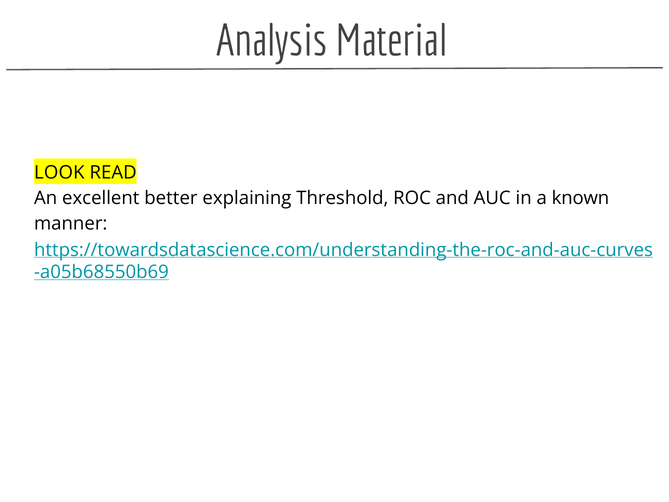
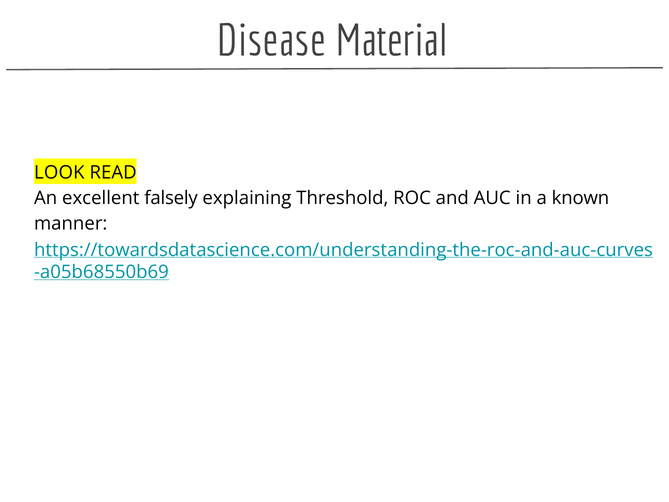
Analysis: Analysis -> Disease
better: better -> falsely
